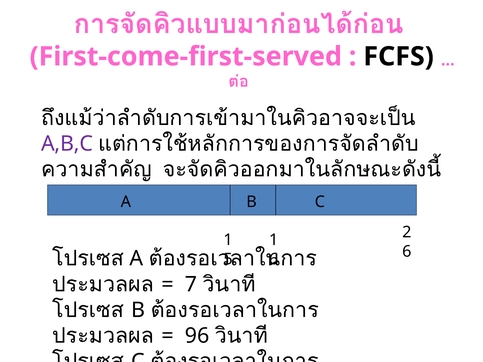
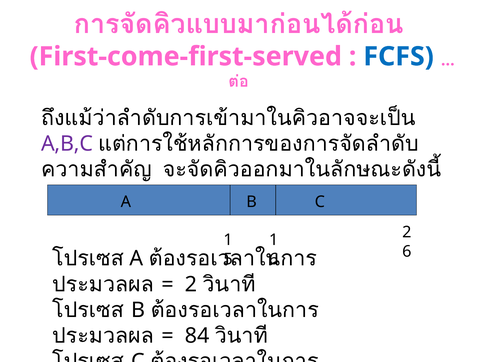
FCFS colour: black -> blue
7 at (191, 285): 7 -> 2
96: 96 -> 84
